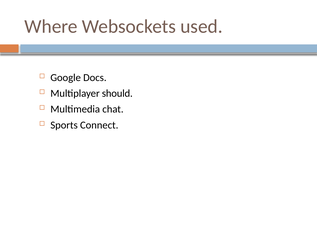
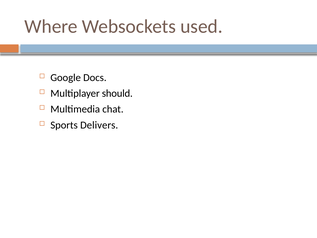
Connect: Connect -> Delivers
